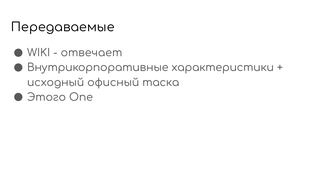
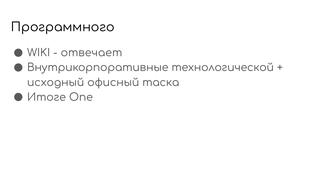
Передаваемые: Передаваемые -> Программного
характеристики: характеристики -> технологической
Этого: Этого -> Итоге
